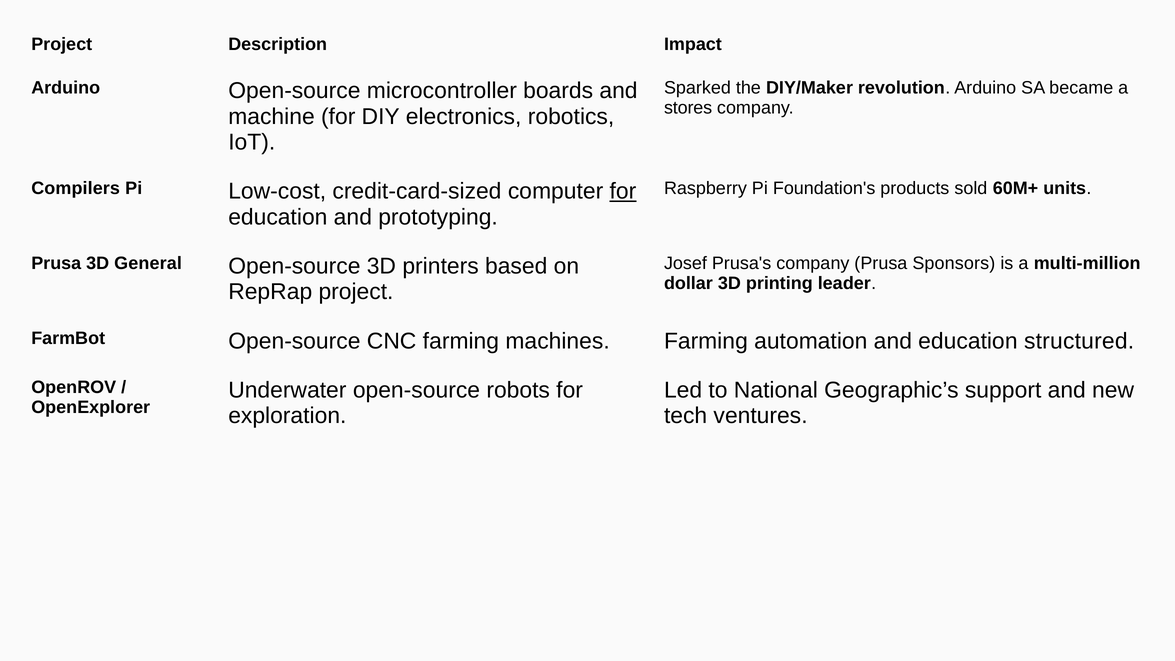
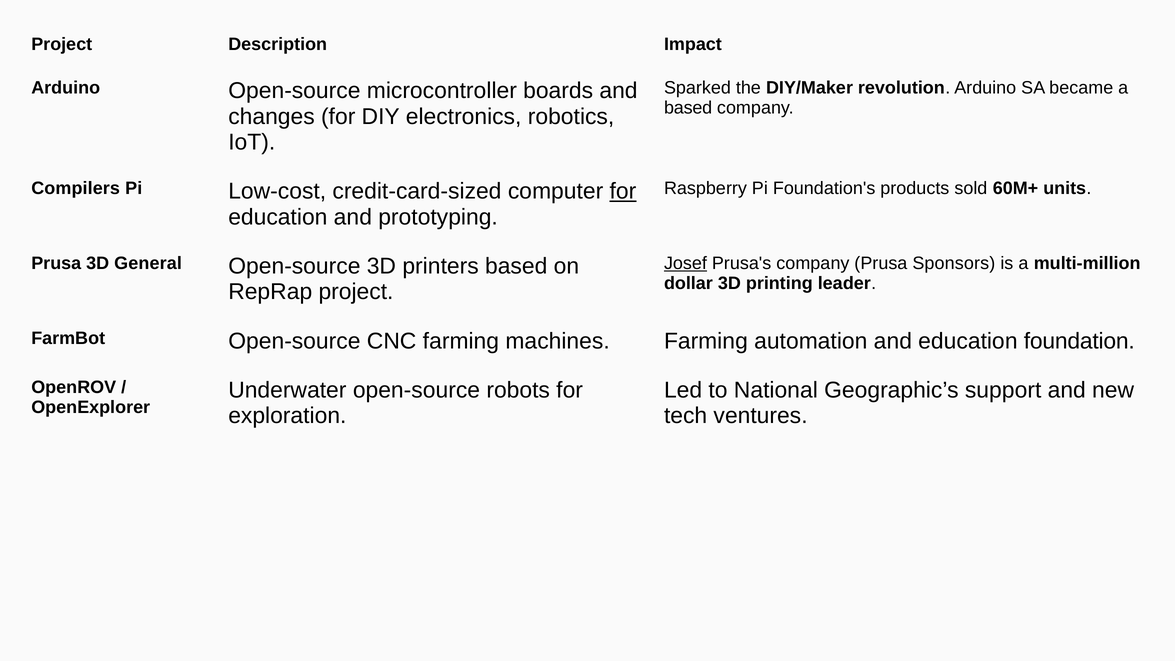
stores at (688, 108): stores -> based
machine: machine -> changes
Josef underline: none -> present
structured: structured -> foundation
